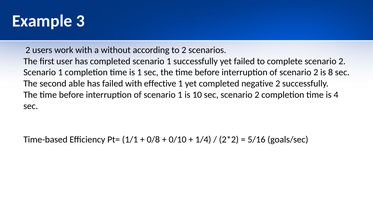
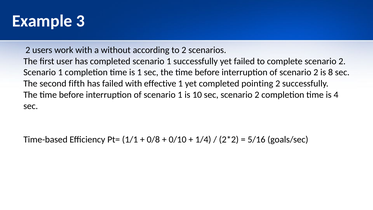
able: able -> fifth
negative: negative -> pointing
